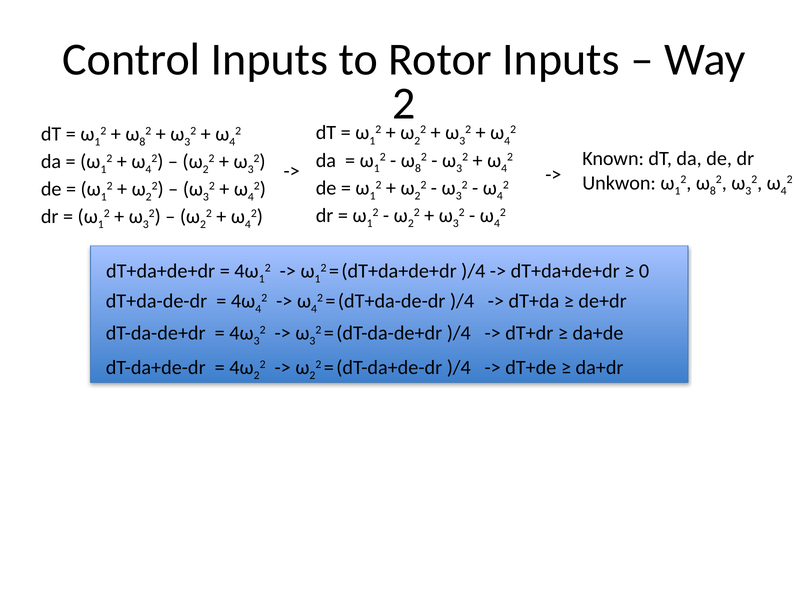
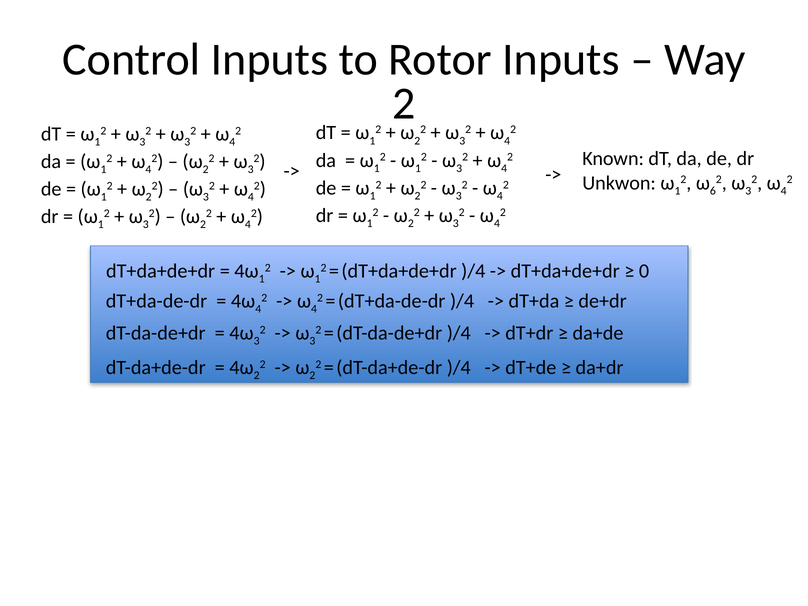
8 at (142, 142): 8 -> 3
8 at (418, 168): 8 -> 1
8 at (713, 191): 8 -> 6
